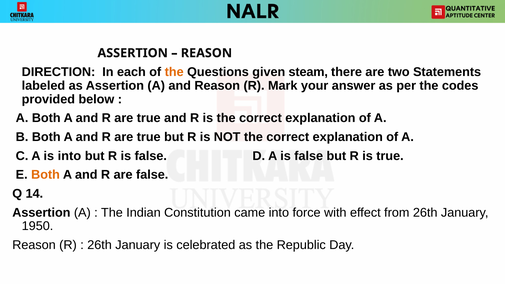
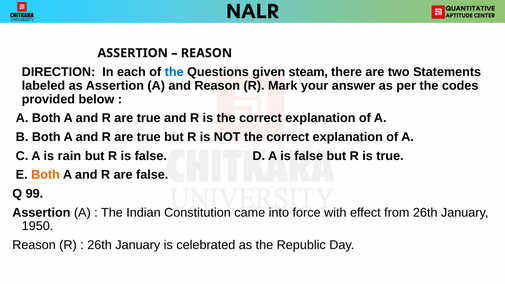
the at (174, 72) colour: orange -> blue
is into: into -> rain
14: 14 -> 99
